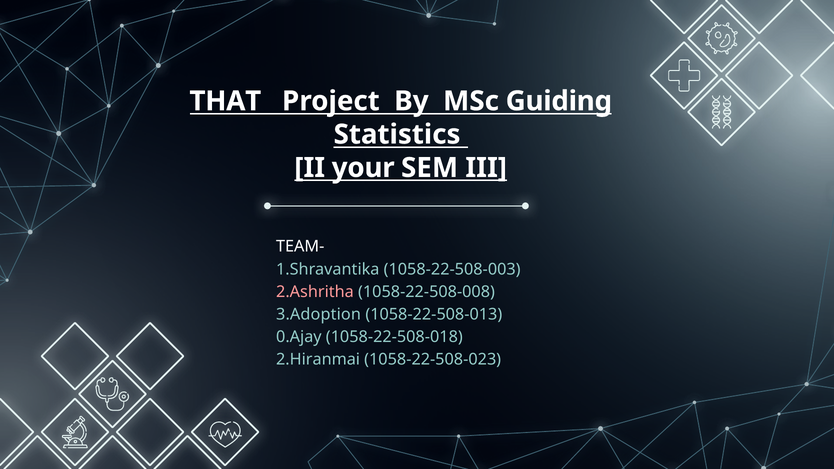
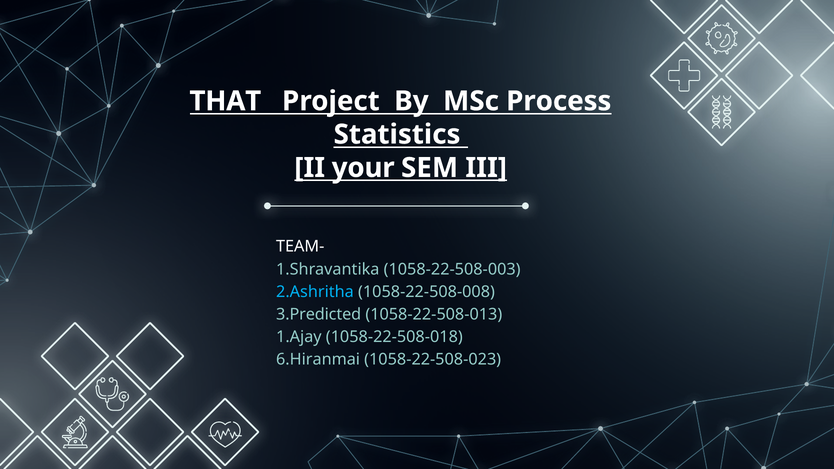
Guiding: Guiding -> Process
2.Ashritha colour: pink -> light blue
3.Adoption: 3.Adoption -> 3.Predicted
0.Ajay: 0.Ajay -> 1.Ajay
2.Hiranmai: 2.Hiranmai -> 6.Hiranmai
